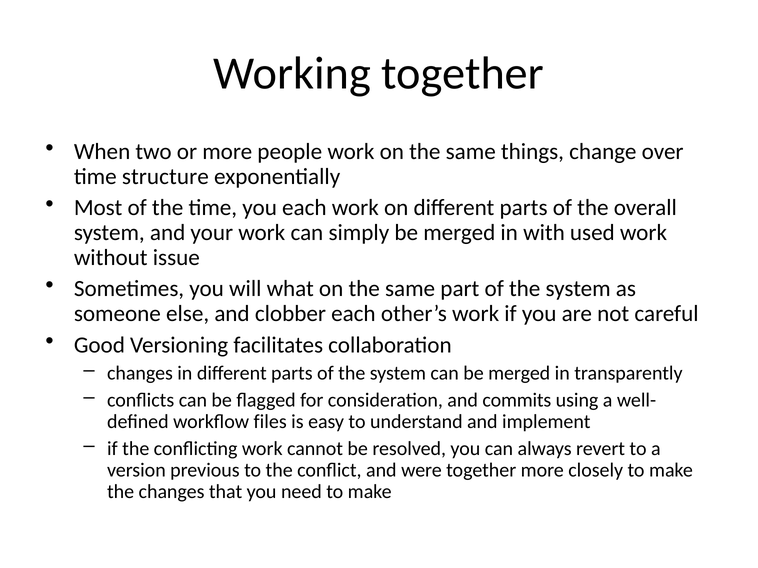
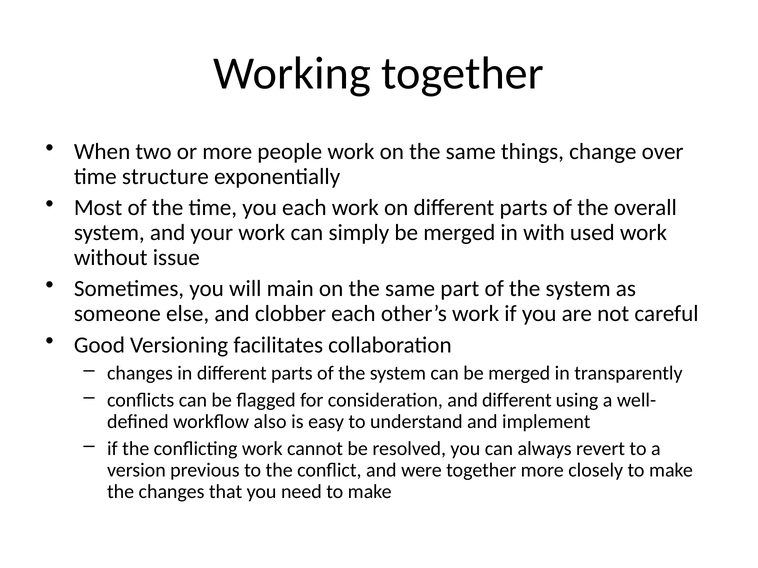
what: what -> main
and commits: commits -> different
files: files -> also
